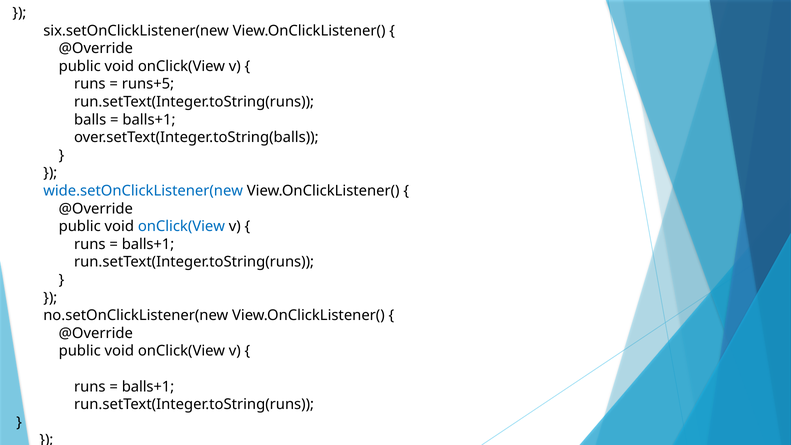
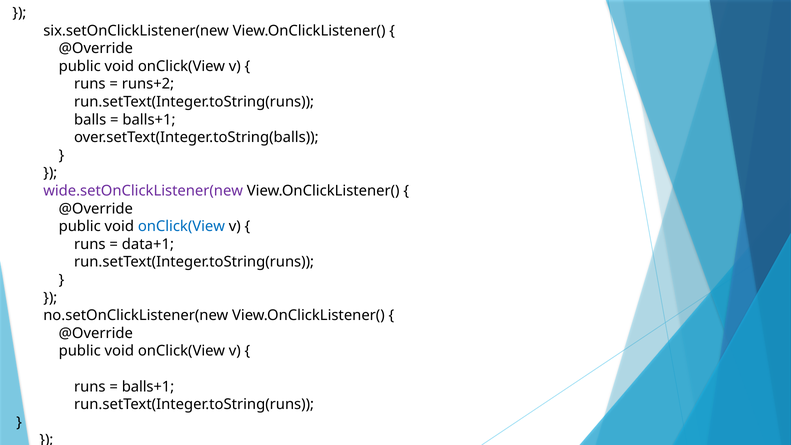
runs+5: runs+5 -> runs+2
wide.setOnClickListener(new colour: blue -> purple
balls+1 at (148, 244): balls+1 -> data+1
